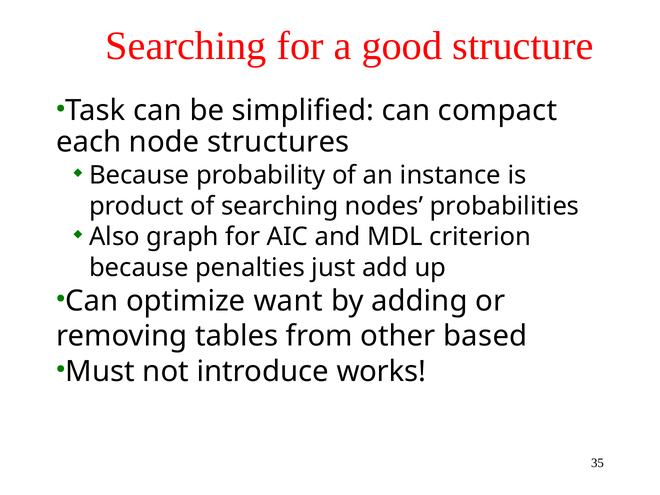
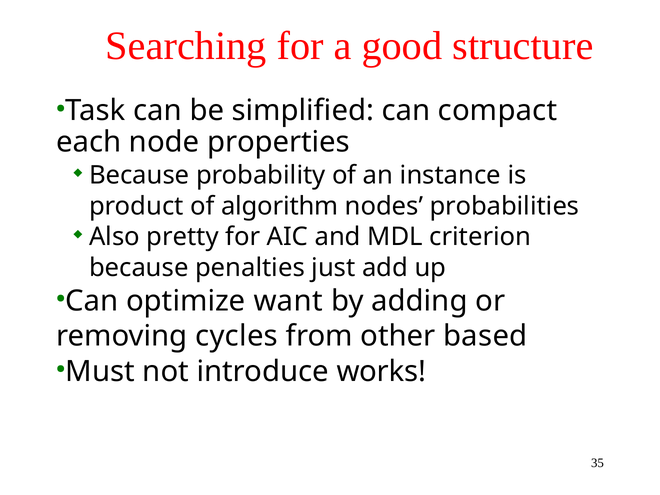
structures: structures -> properties
of searching: searching -> algorithm
graph: graph -> pretty
tables: tables -> cycles
